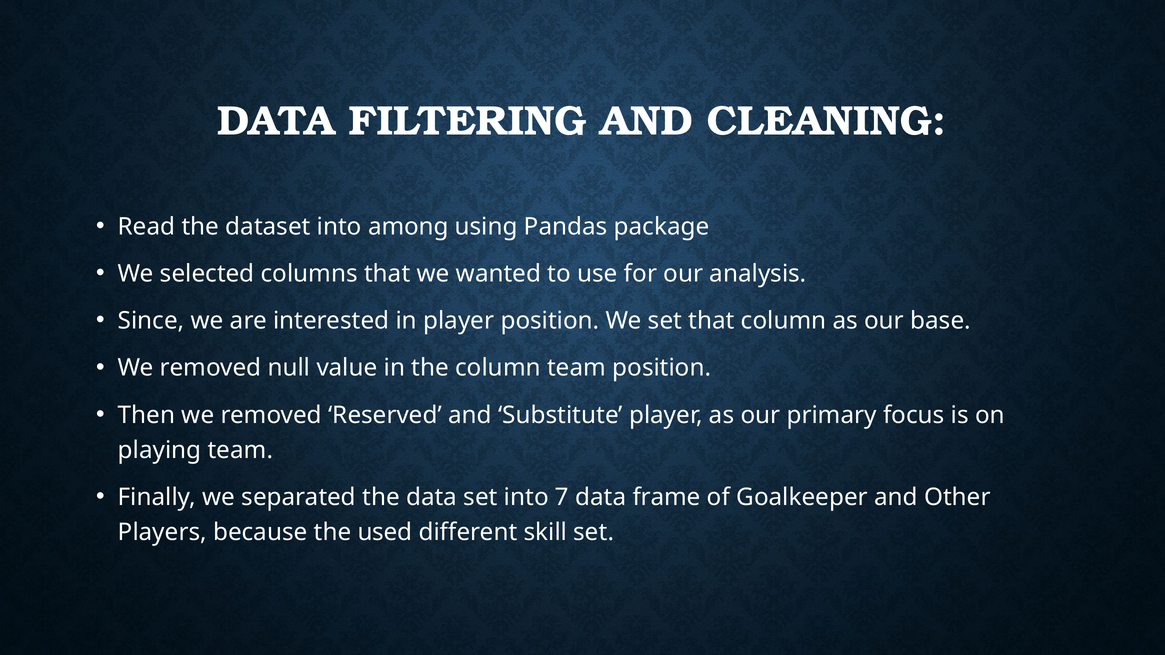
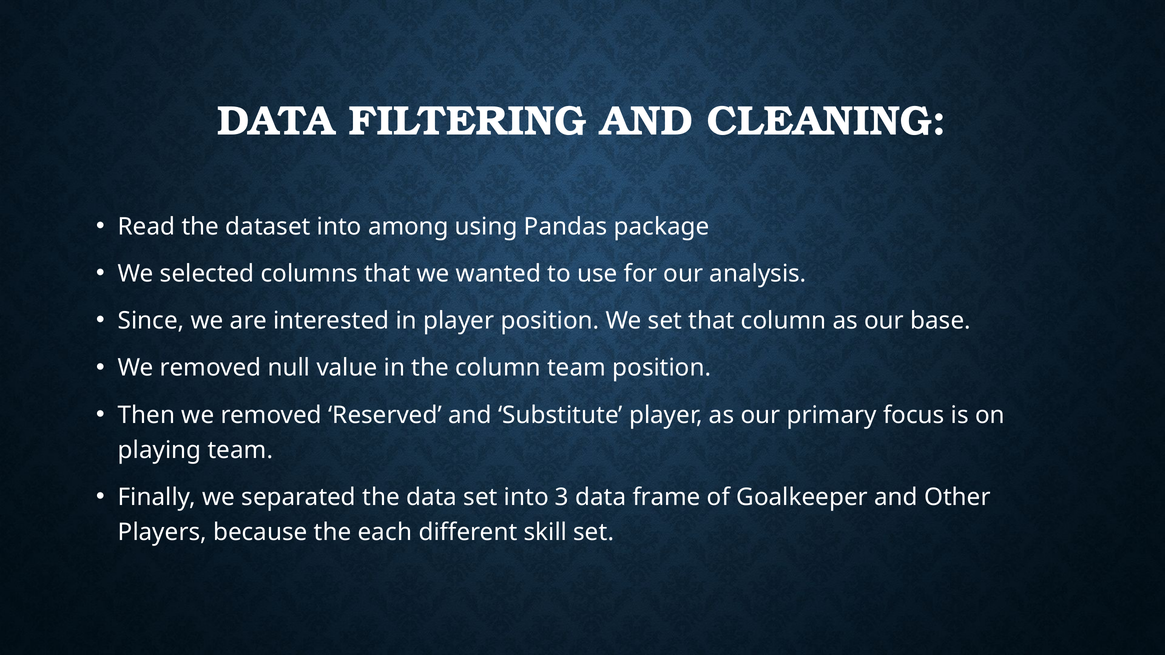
7: 7 -> 3
used: used -> each
